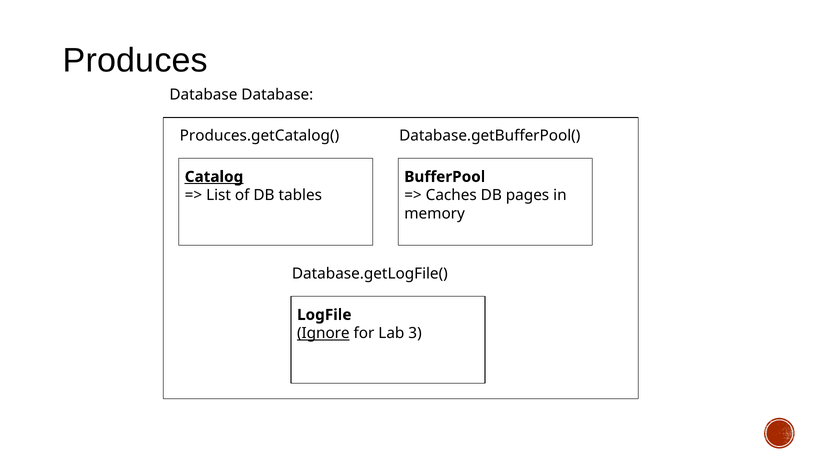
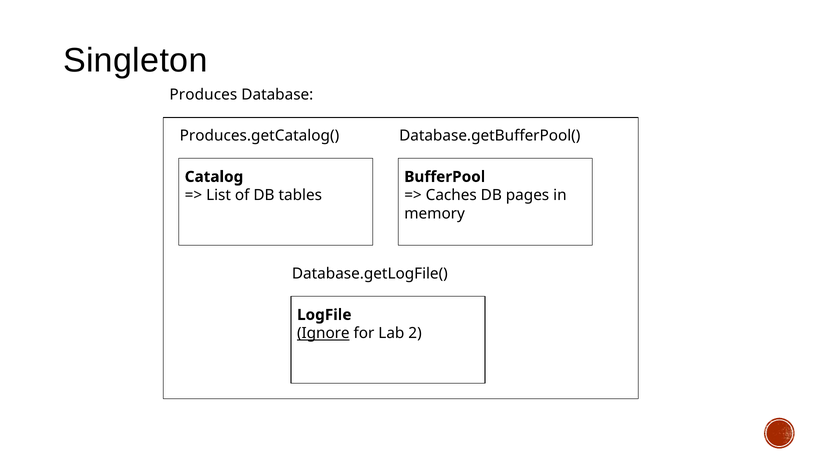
Produces: Produces -> Singleton
Database at (203, 95): Database -> Produces
Catalog underline: present -> none
3: 3 -> 2
